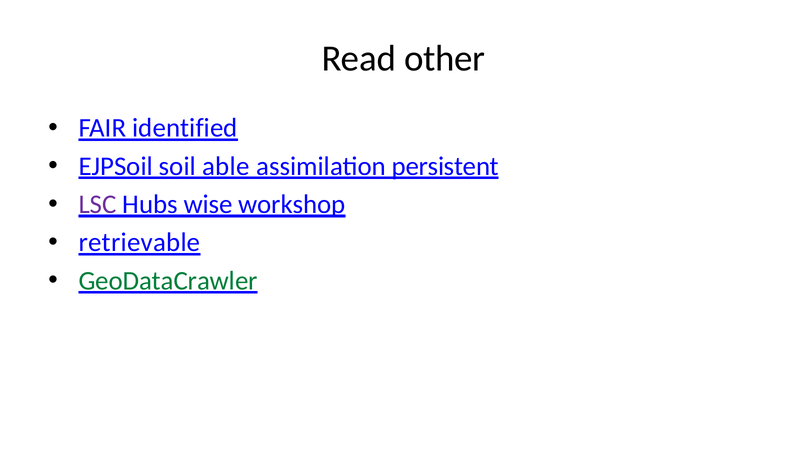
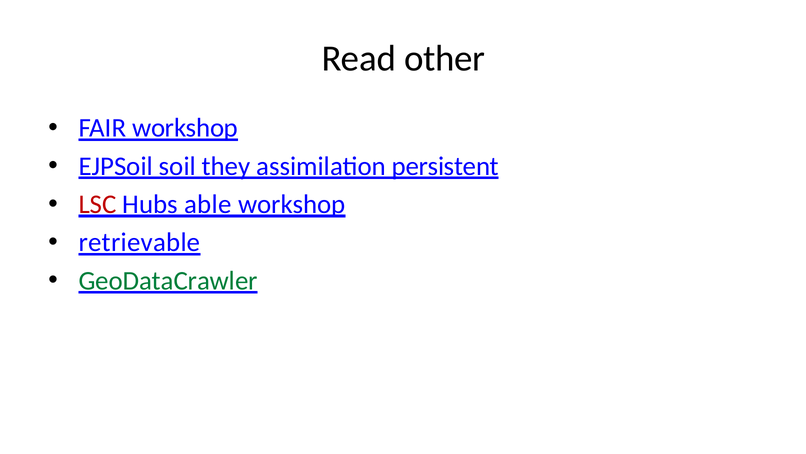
FAIR identified: identified -> workshop
able: able -> they
LSC colour: purple -> red
wise: wise -> able
